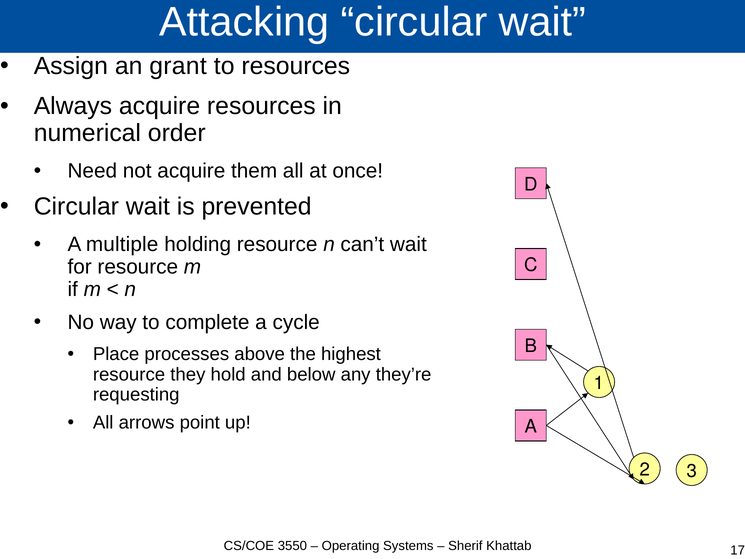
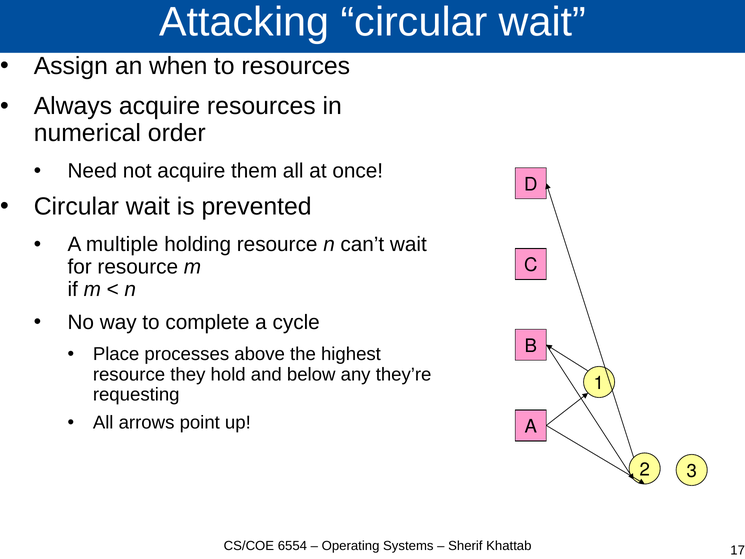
grant: grant -> when
3550: 3550 -> 6554
